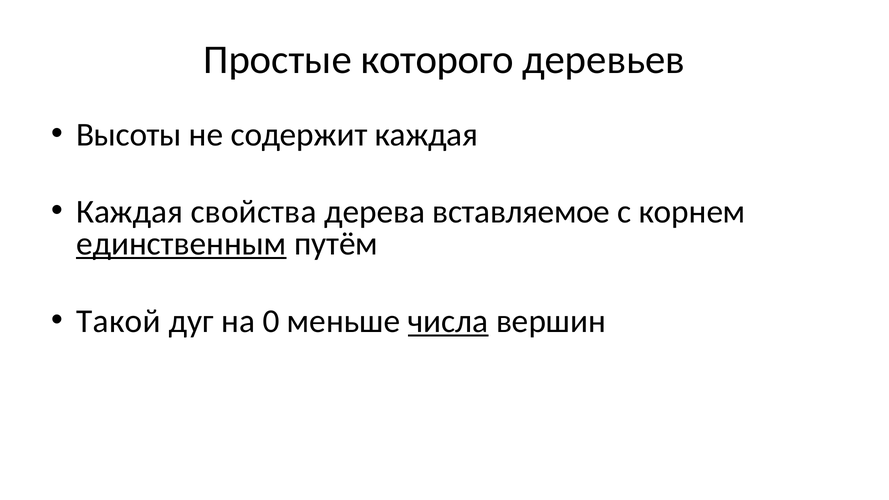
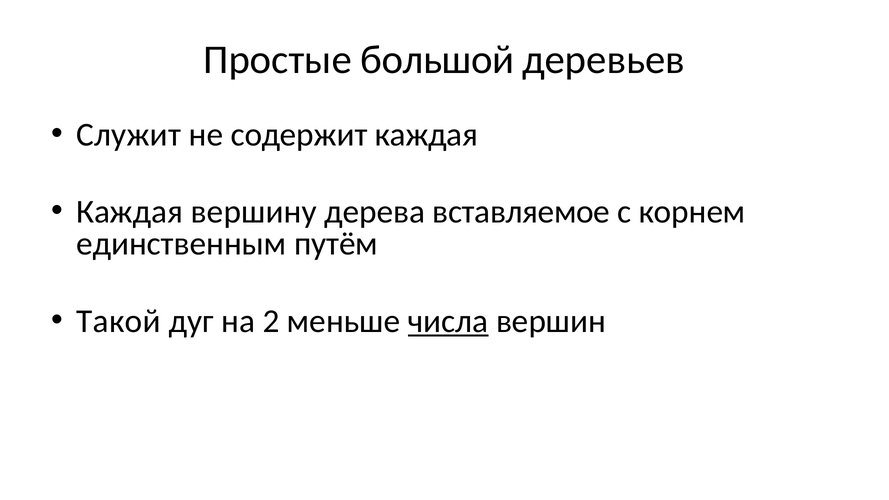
которого: которого -> большой
Высоты: Высоты -> Служит
свойства: свойства -> вершину
единственным underline: present -> none
0: 0 -> 2
